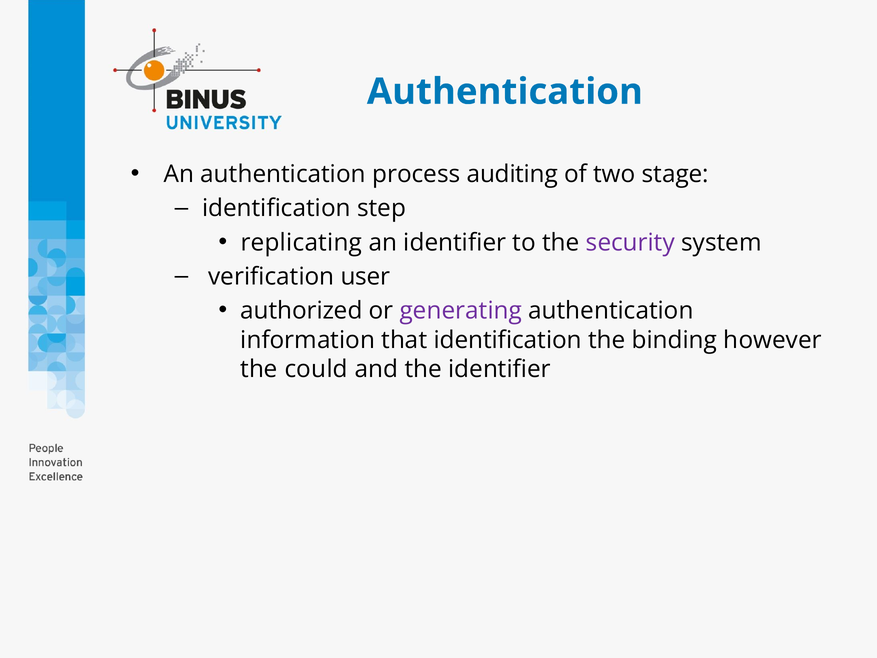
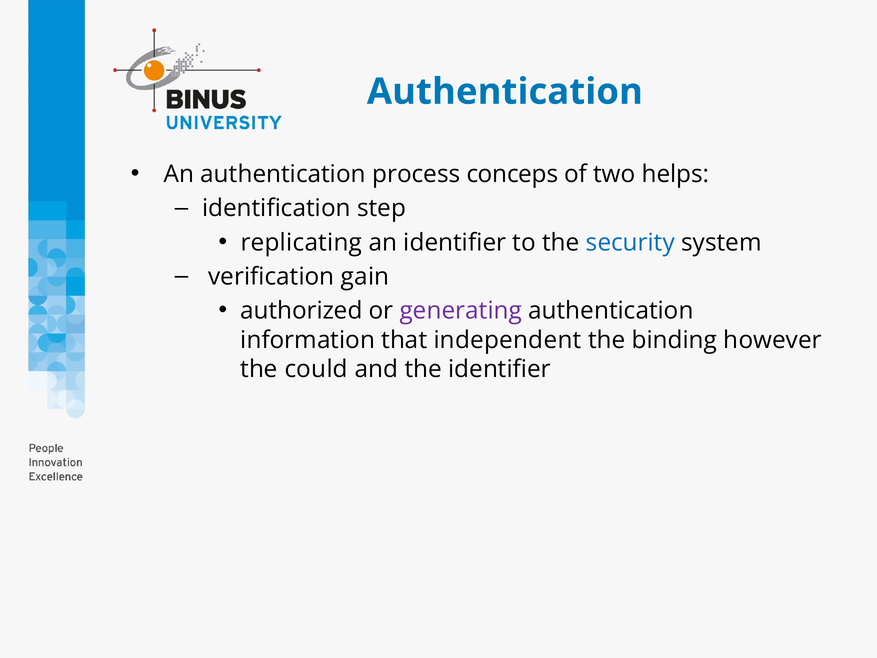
auditing: auditing -> conceps
stage: stage -> helps
security colour: purple -> blue
user: user -> gain
that identification: identification -> independent
